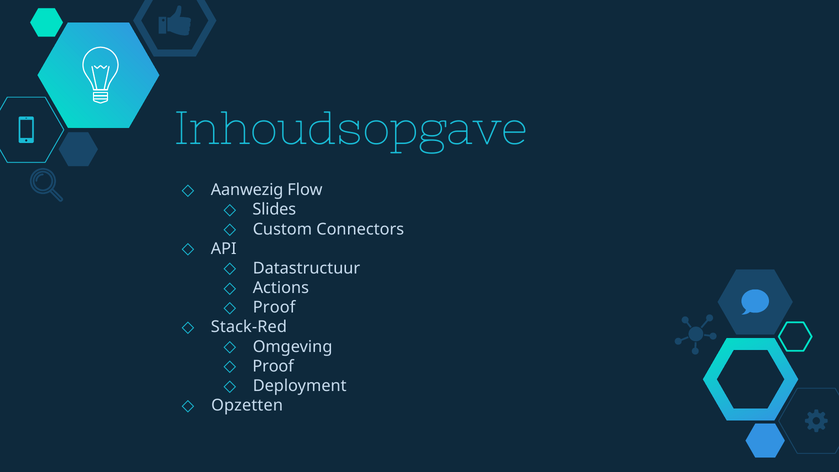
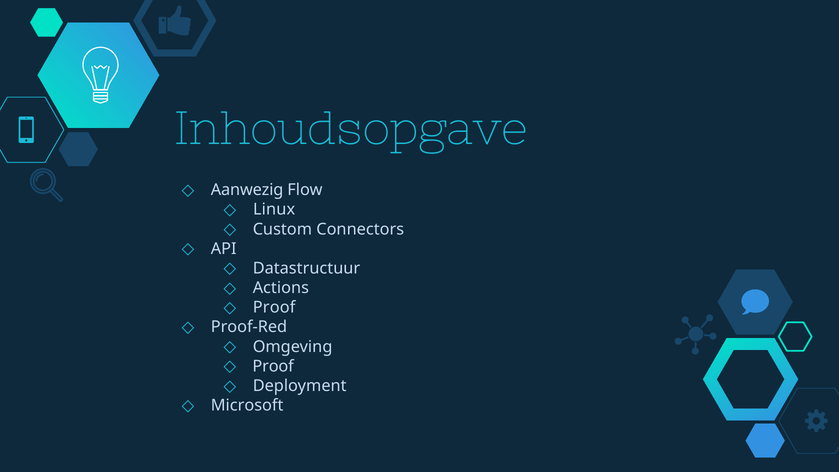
Slides: Slides -> Linux
Stack-Red: Stack-Red -> Proof-Red
Opzetten: Opzetten -> Microsoft
